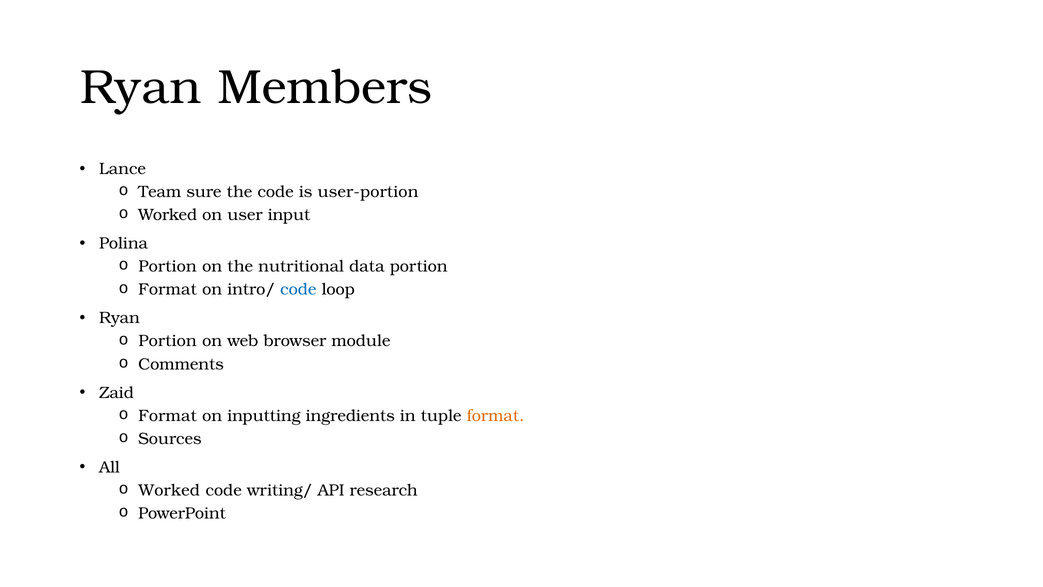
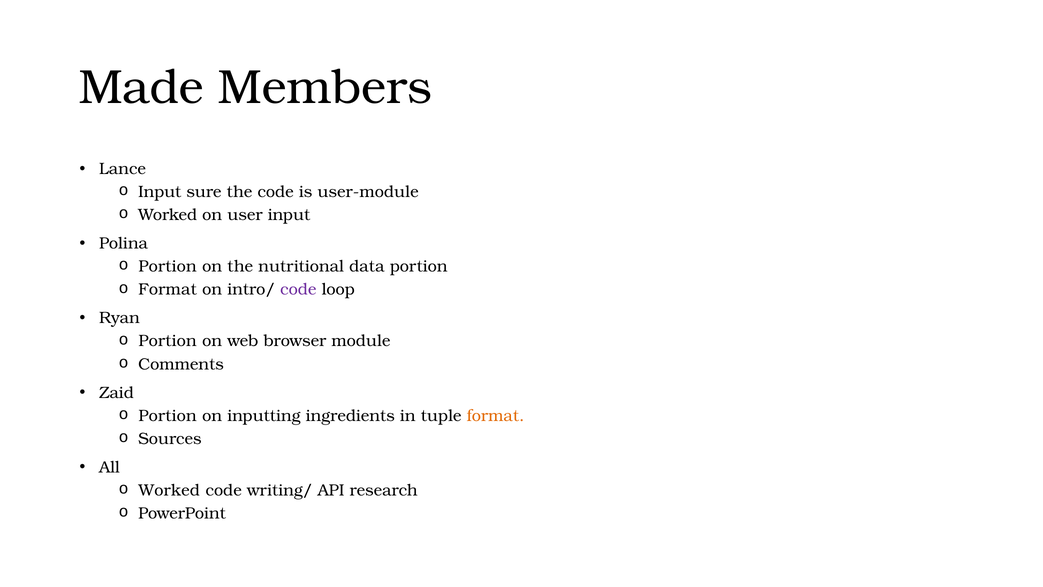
Ryan at (141, 88): Ryan -> Made
Team at (160, 192): Team -> Input
user-portion: user-portion -> user-module
code at (298, 289) colour: blue -> purple
Format at (168, 415): Format -> Portion
